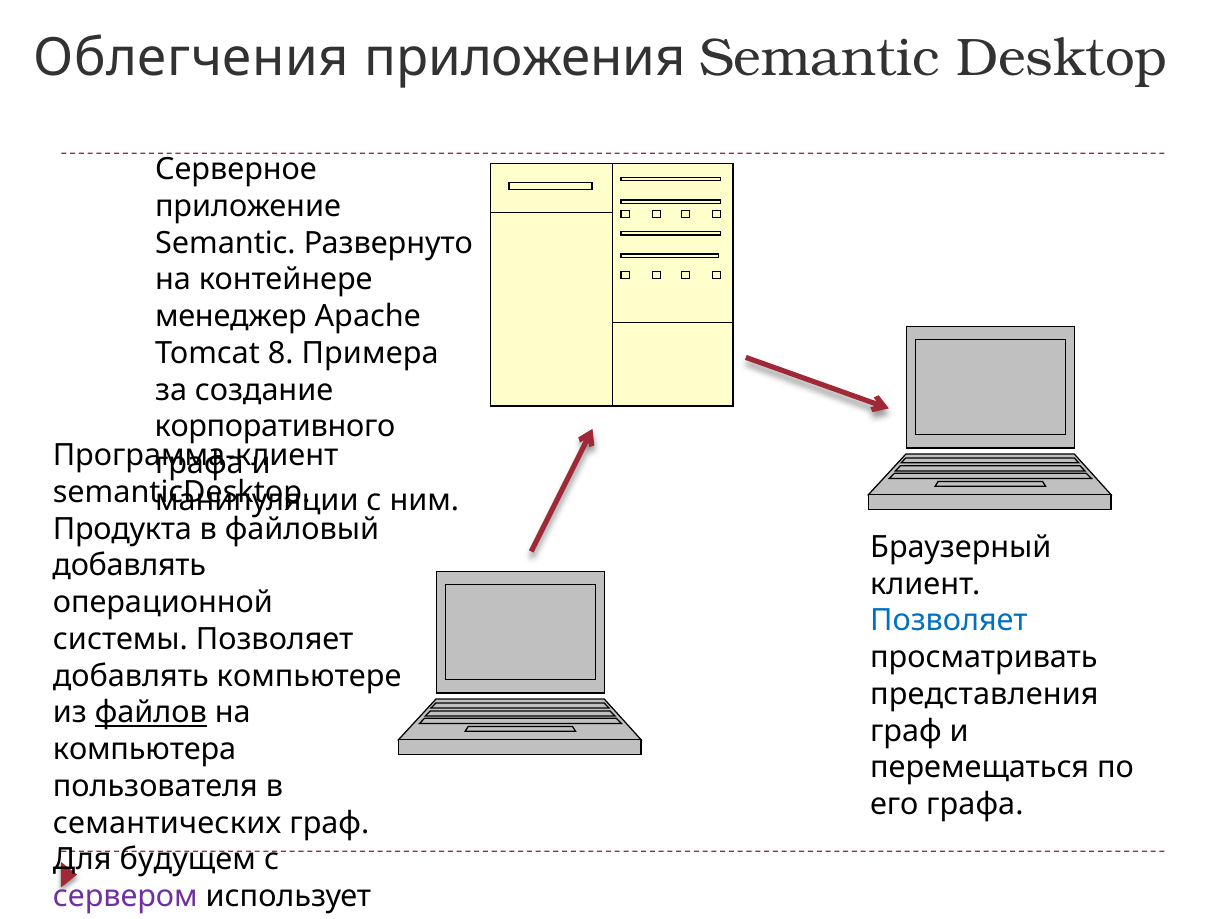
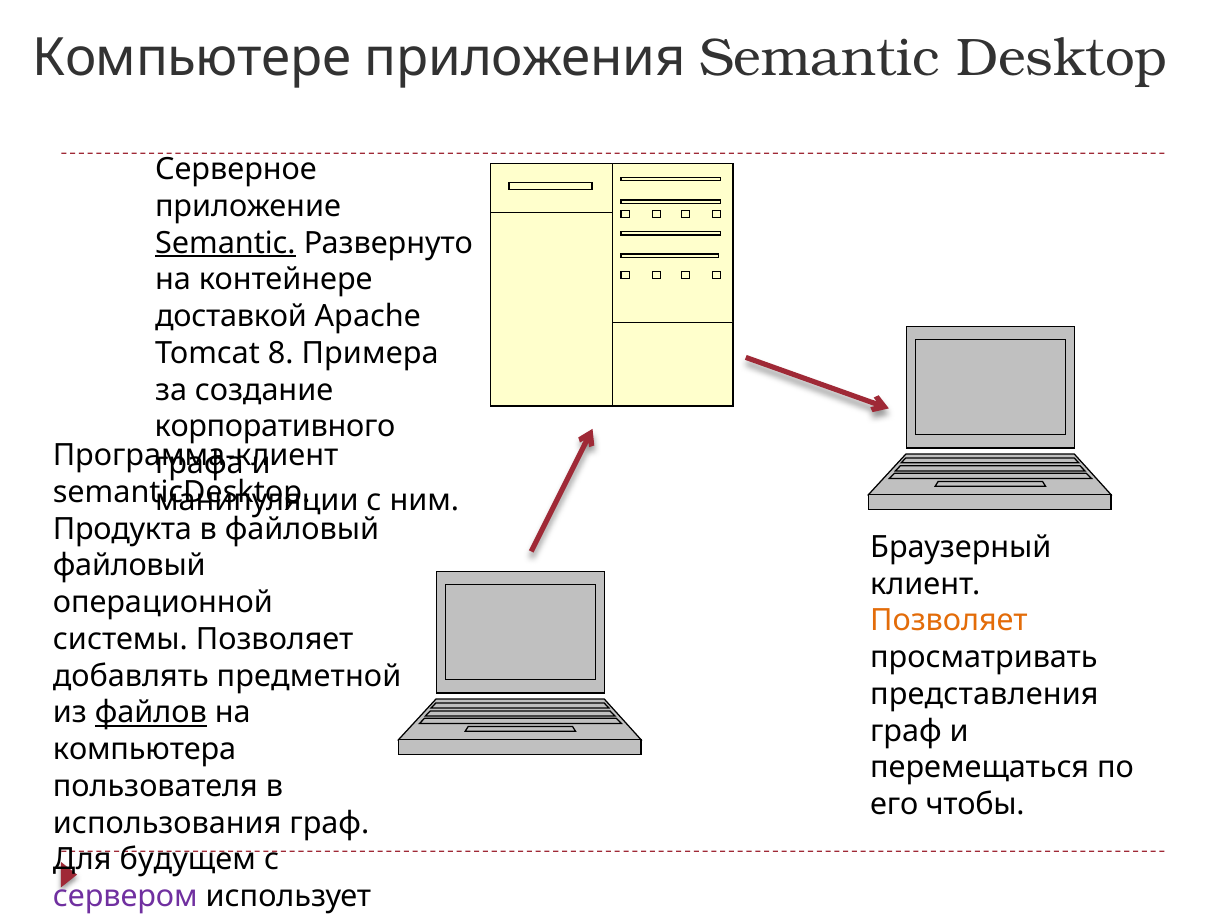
Облегчения: Облегчения -> Компьютере
Semantic at (225, 243) underline: none -> present
менеджер: менеджер -> доставкой
добавлять at (129, 566): добавлять -> файловый
Позволяет at (949, 621) colour: blue -> orange
компьютере: компьютере -> предметной
его графа: графа -> чтобы
семантических: семантических -> использования
